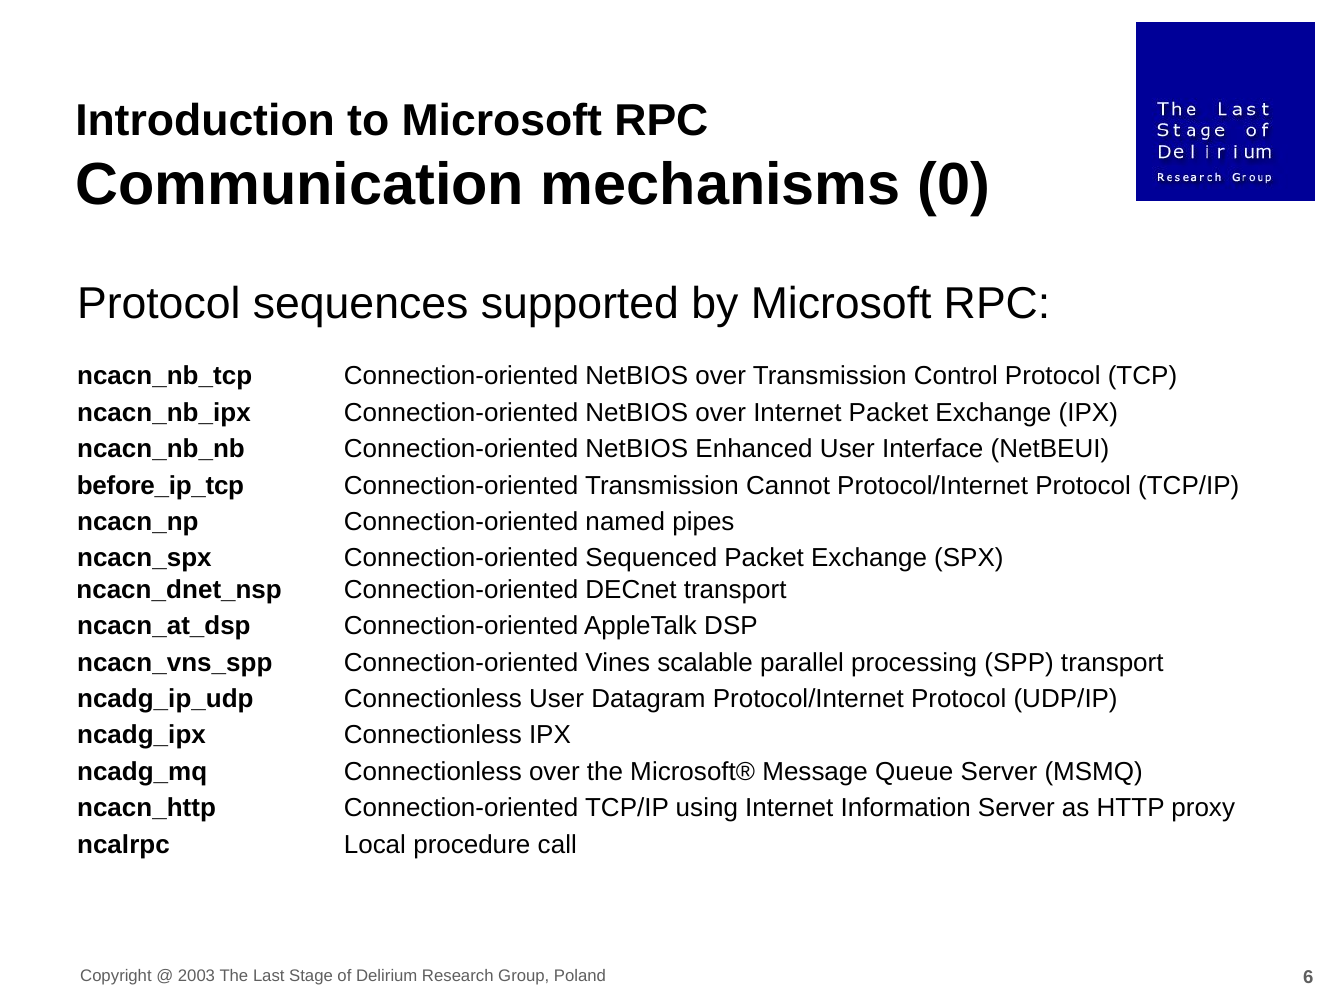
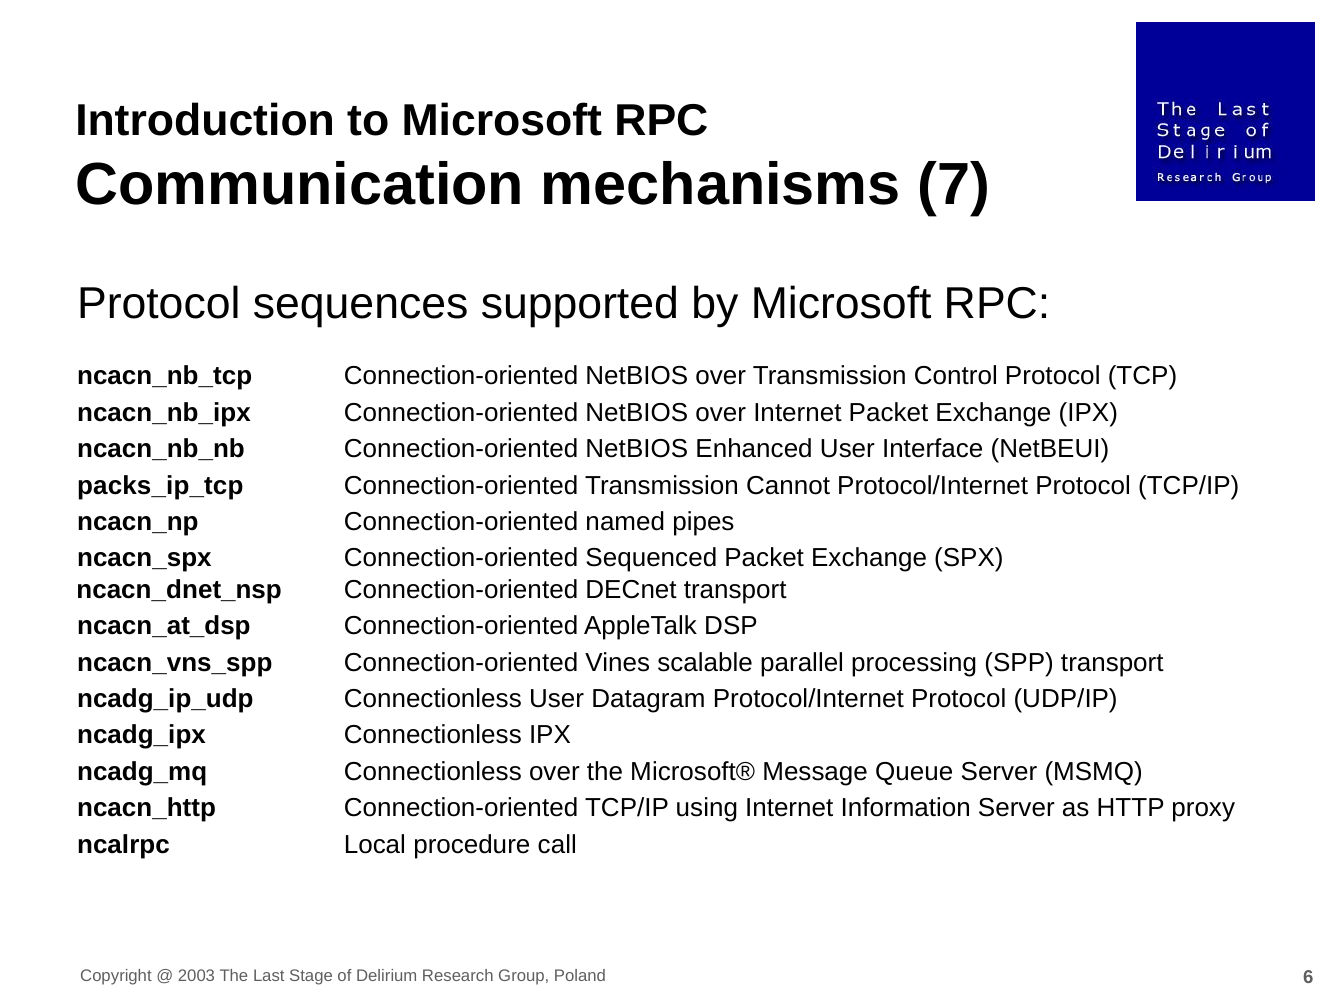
0: 0 -> 7
before_ip_tcp: before_ip_tcp -> packs_ip_tcp
